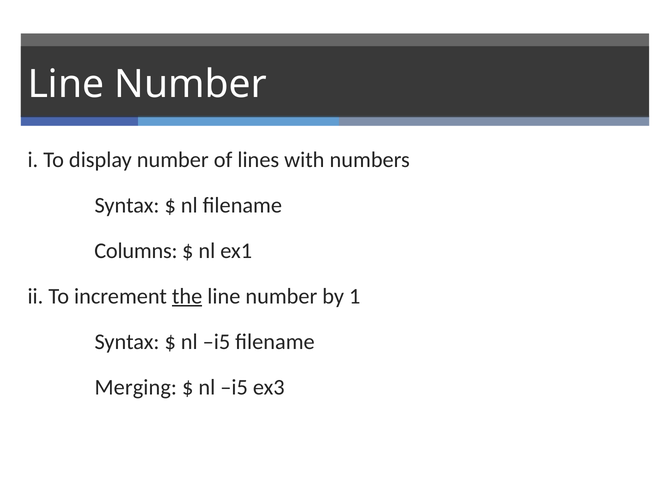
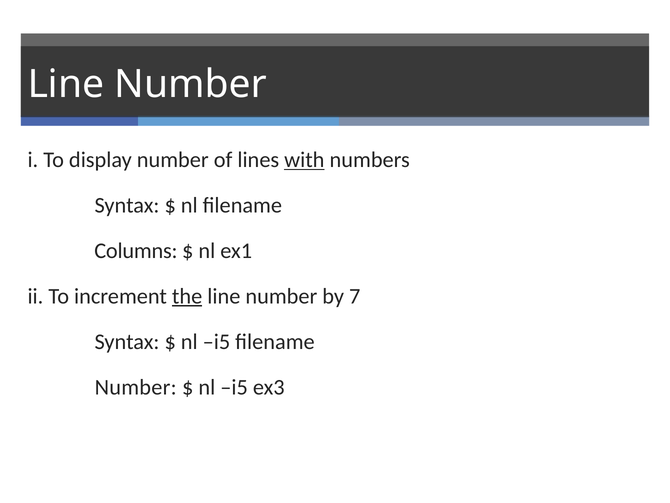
with underline: none -> present
1: 1 -> 7
Merging at (136, 387): Merging -> Number
